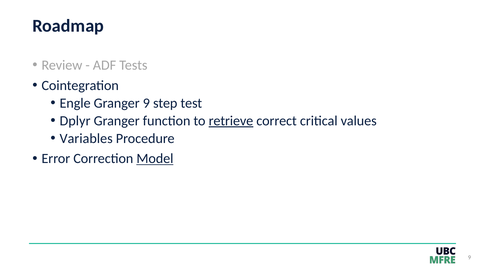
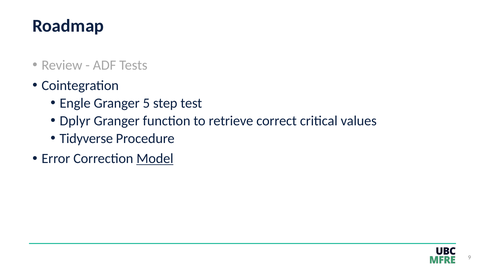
Granger 9: 9 -> 5
retrieve underline: present -> none
Variables: Variables -> Tidyverse
